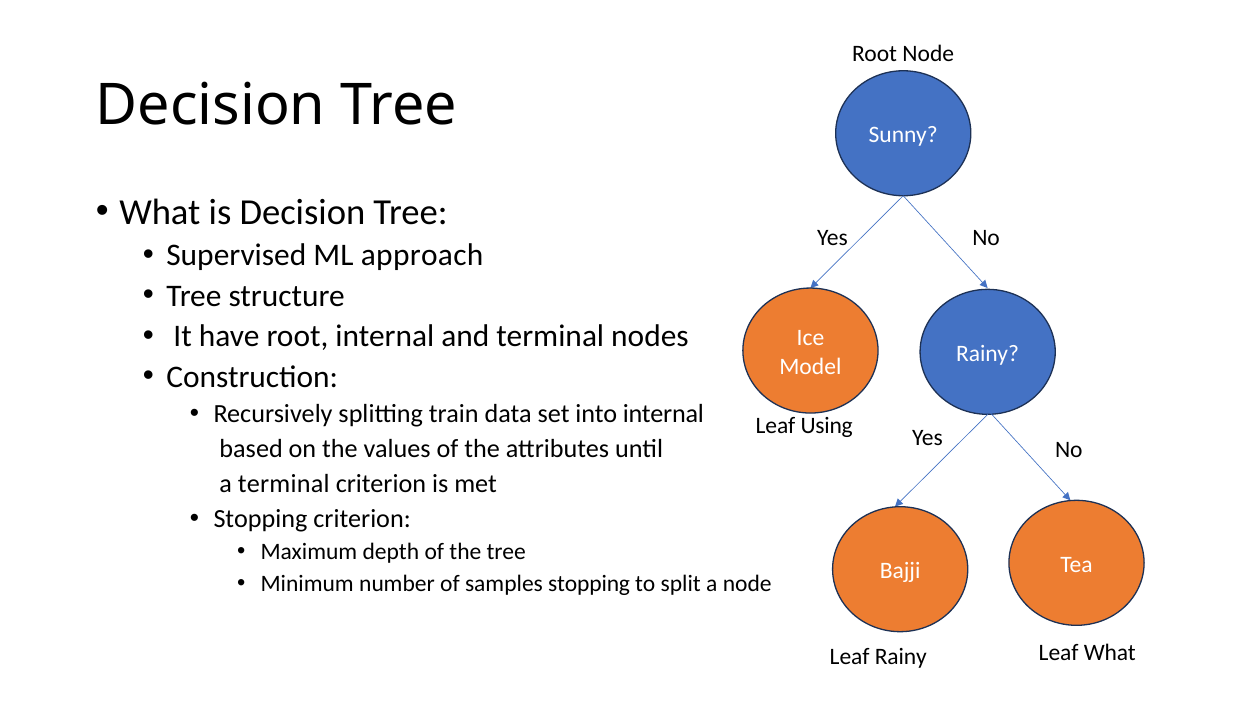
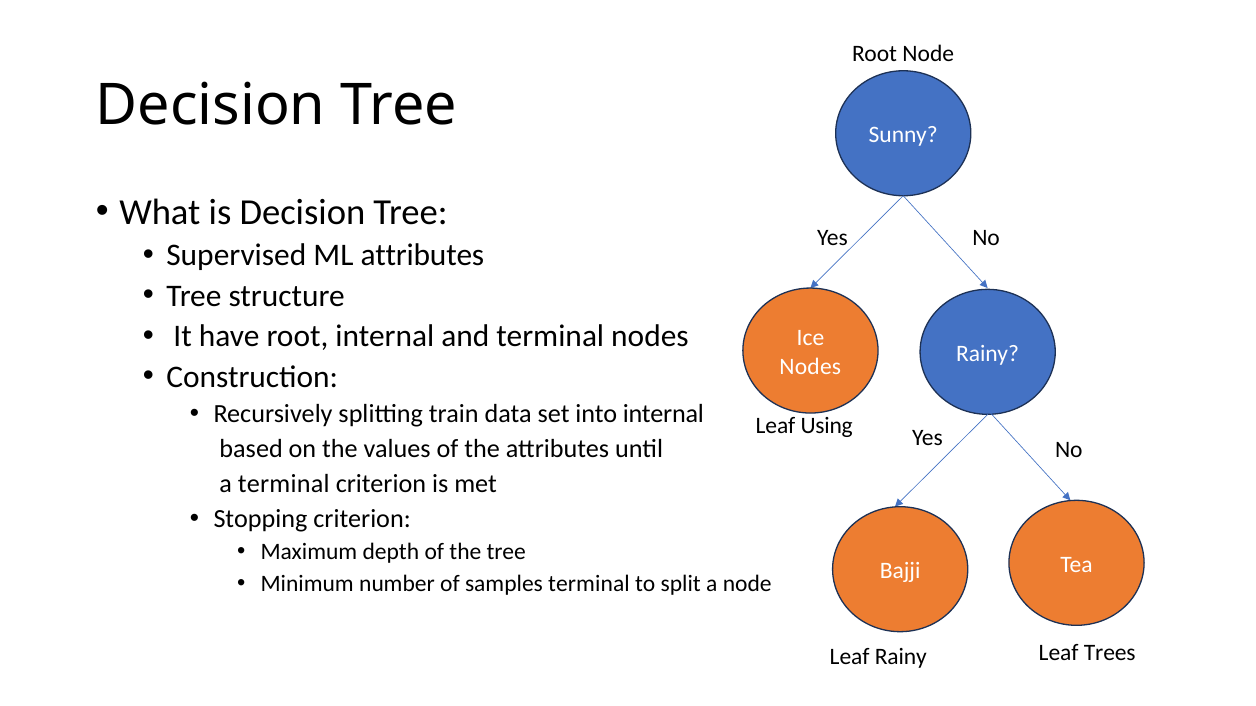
ML approach: approach -> attributes
Model at (810, 367): Model -> Nodes
samples stopping: stopping -> terminal
Leaf What: What -> Trees
